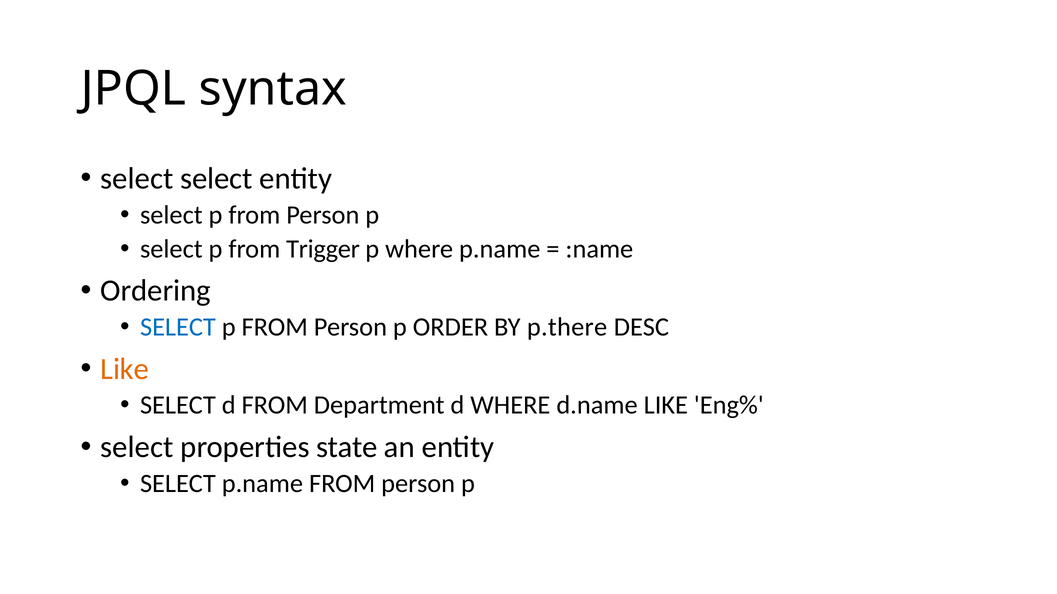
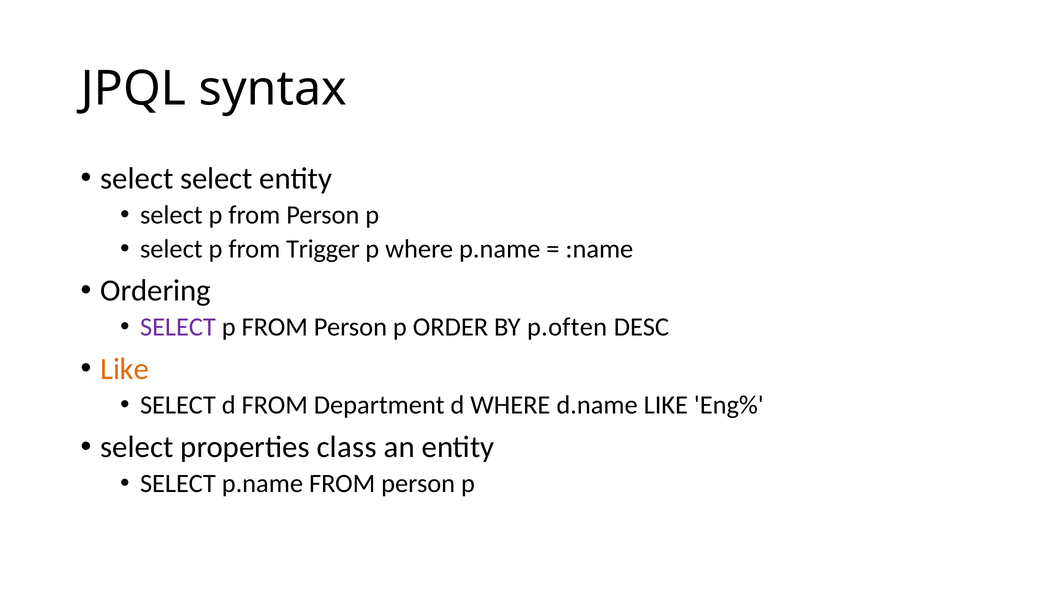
SELECT at (178, 327) colour: blue -> purple
p.there: p.there -> p.often
state: state -> class
